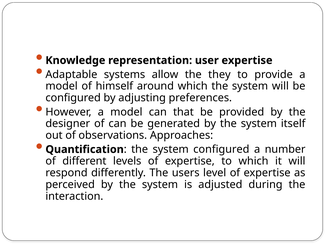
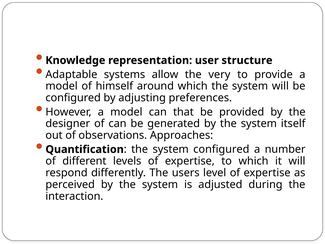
user expertise: expertise -> structure
they: they -> very
